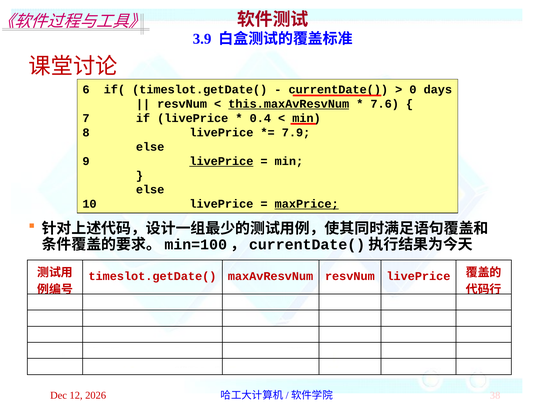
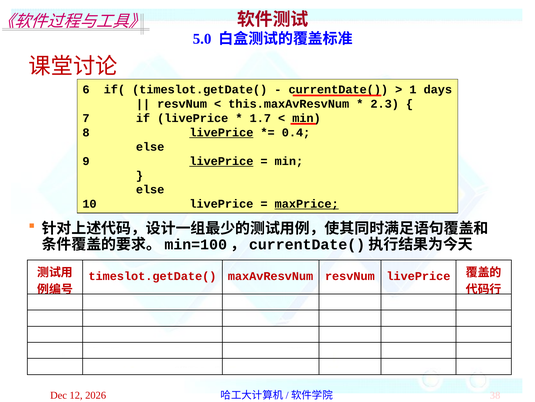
3.9: 3.9 -> 5.0
0: 0 -> 1
this.maxAvResvNum underline: present -> none
7.6: 7.6 -> 2.3
0.4: 0.4 -> 1.7
livePrice at (221, 132) underline: none -> present
7.9: 7.9 -> 0.4
